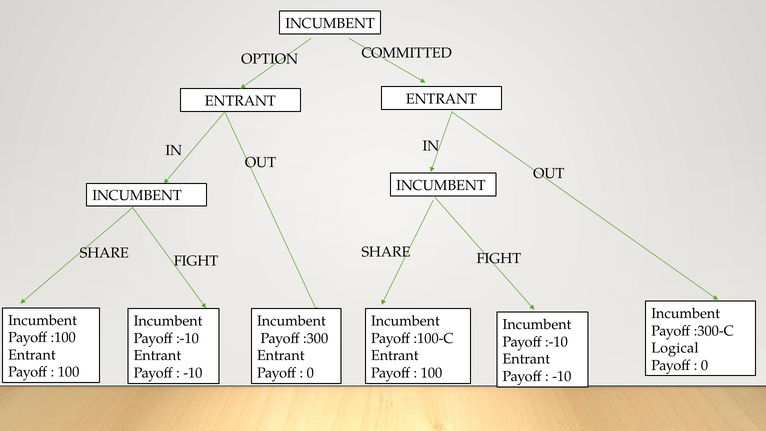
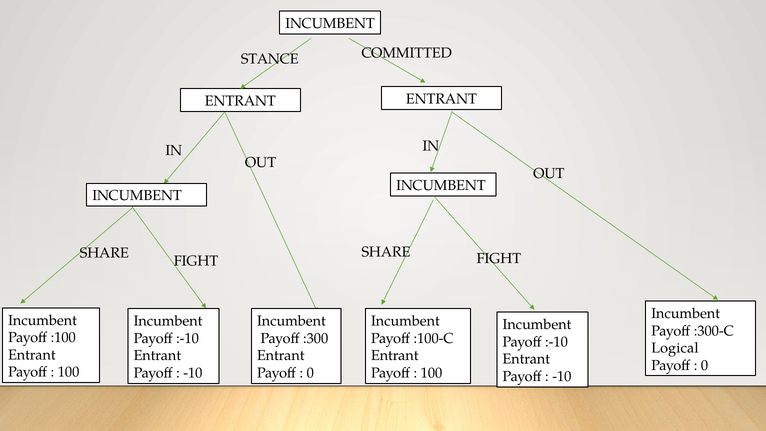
OPTION: OPTION -> STANCE
